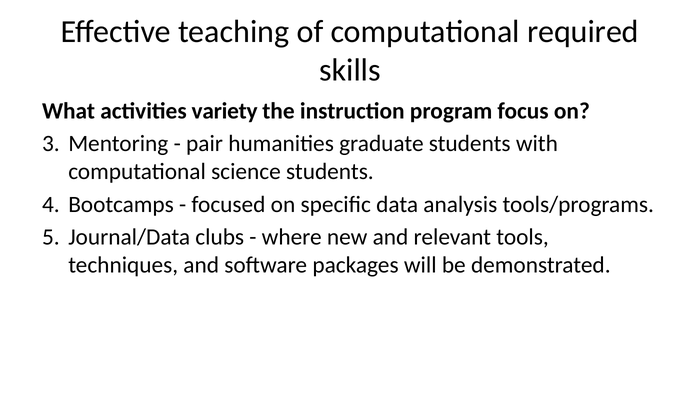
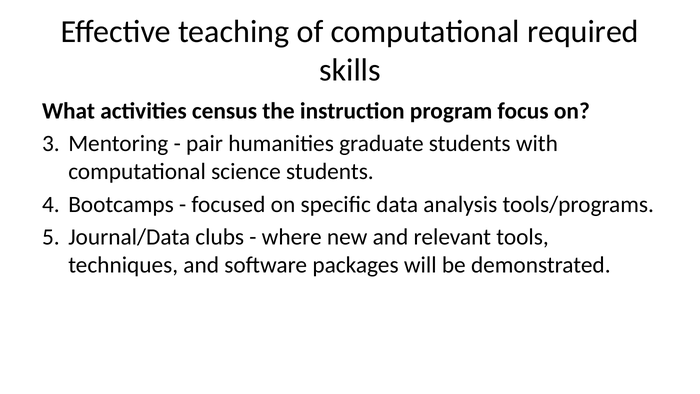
variety: variety -> census
